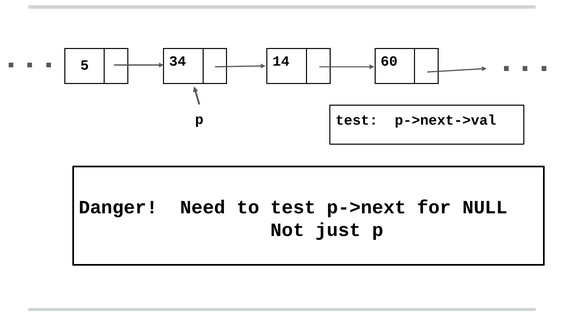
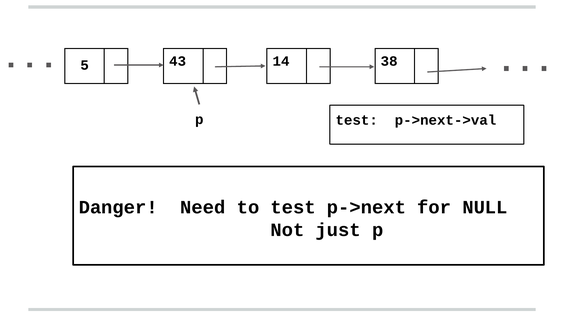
34: 34 -> 43
60: 60 -> 38
